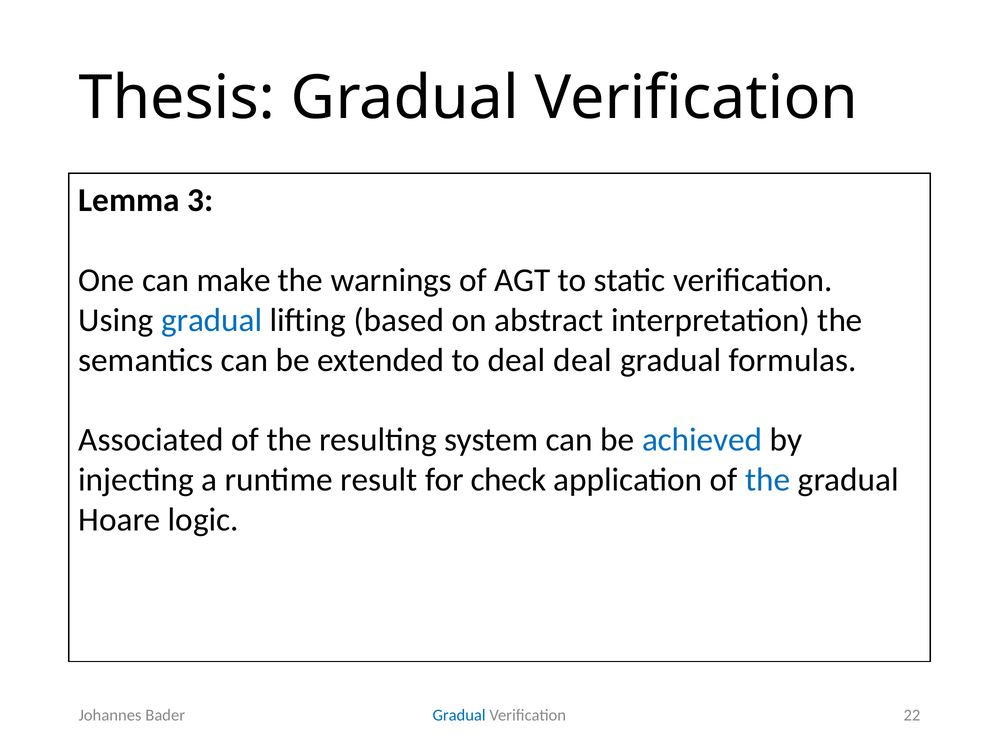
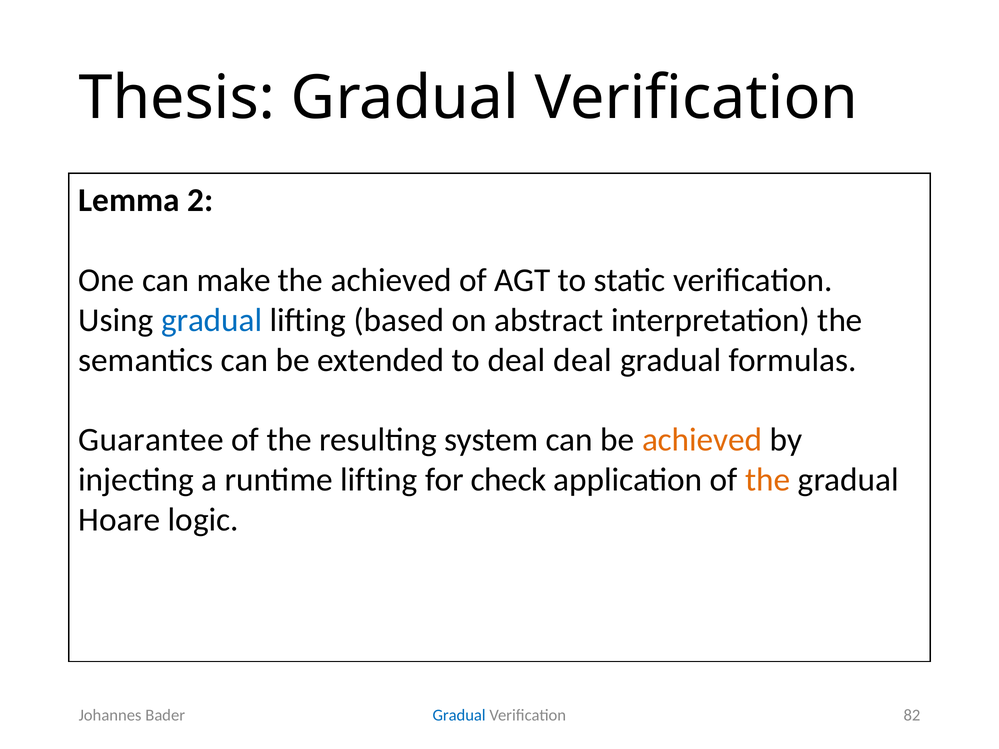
3: 3 -> 2
the warnings: warnings -> achieved
Associated: Associated -> Guarantee
achieved at (702, 440) colour: blue -> orange
runtime result: result -> lifting
the at (768, 480) colour: blue -> orange
22: 22 -> 82
